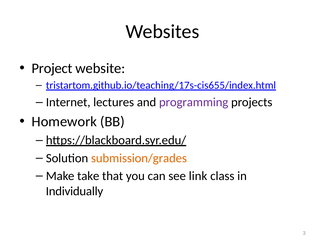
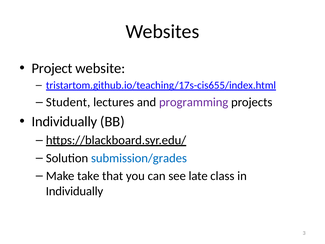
Internet: Internet -> Student
Homework at (64, 121): Homework -> Individually
submission/grades colour: orange -> blue
link: link -> late
